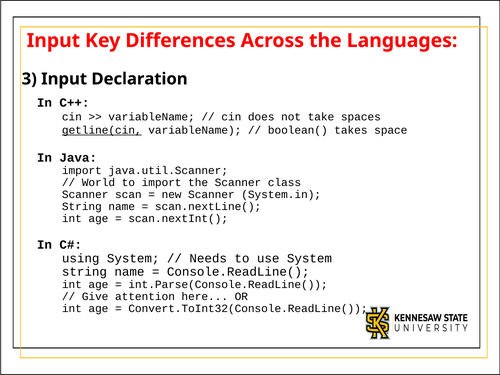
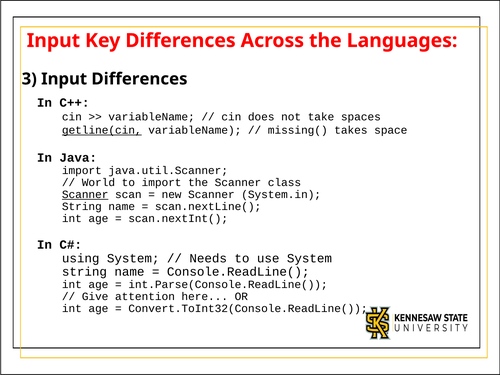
Input Declaration: Declaration -> Differences
boolean(: boolean( -> missing(
Scanner at (85, 195) underline: none -> present
